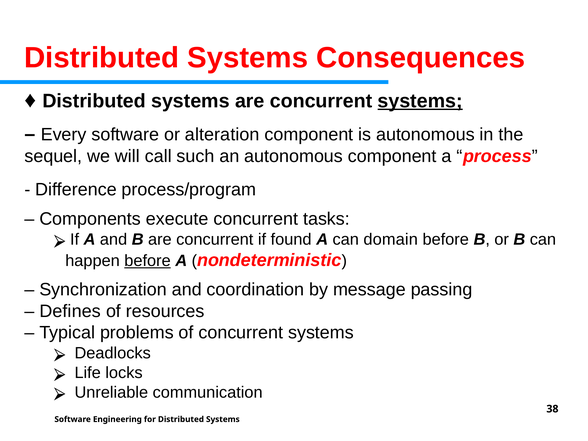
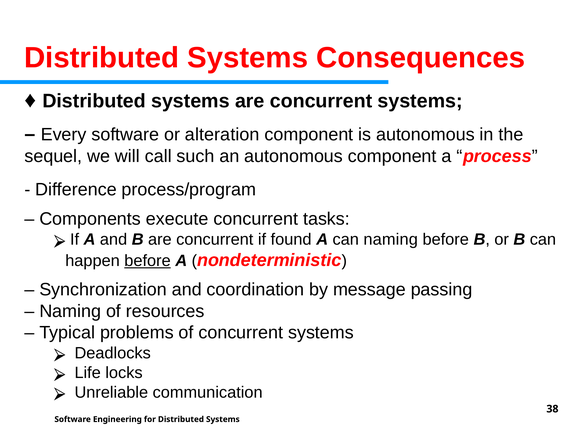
systems at (420, 101) underline: present -> none
can domain: domain -> naming
Defines at (70, 311): Defines -> Naming
